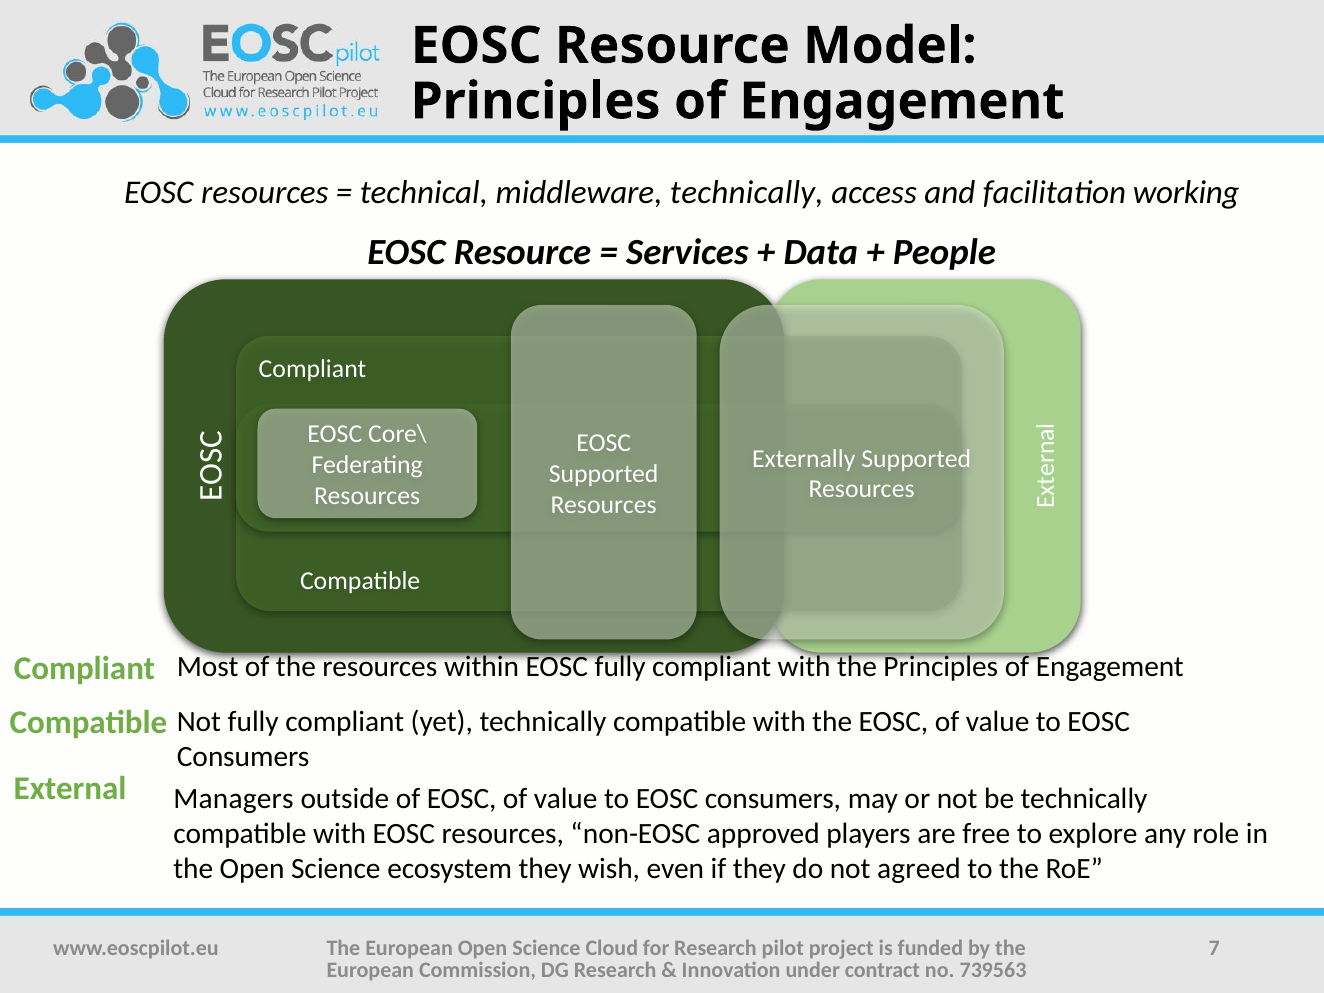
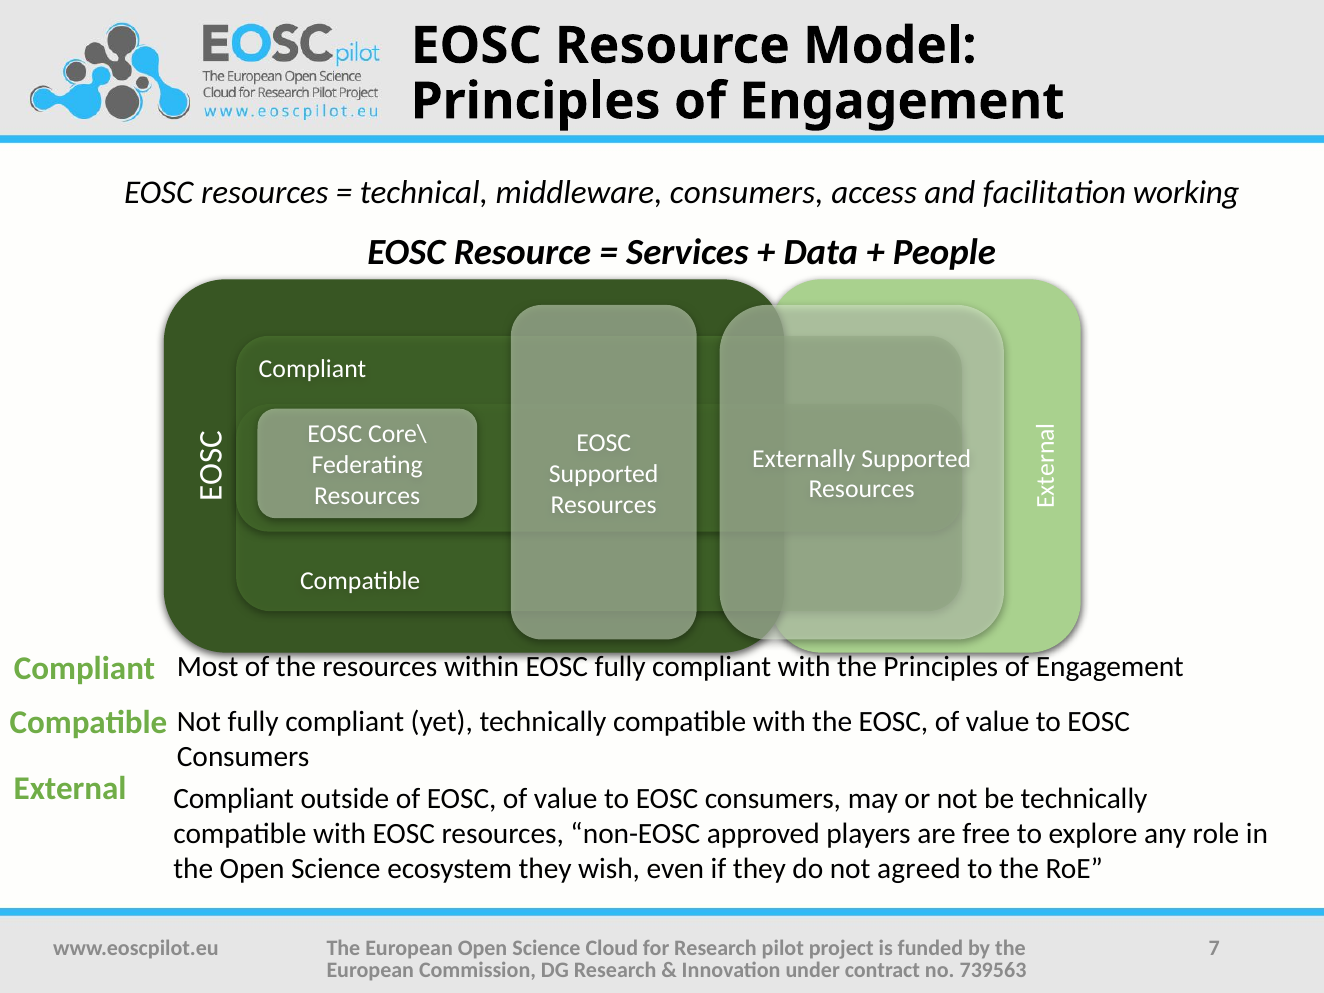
middleware technically: technically -> consumers
Managers at (233, 799): Managers -> Compliant
